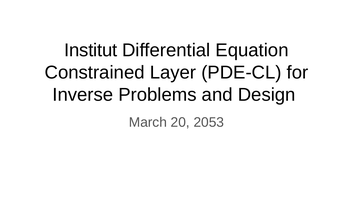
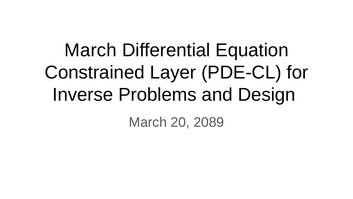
Institut at (91, 50): Institut -> March
2053: 2053 -> 2089
